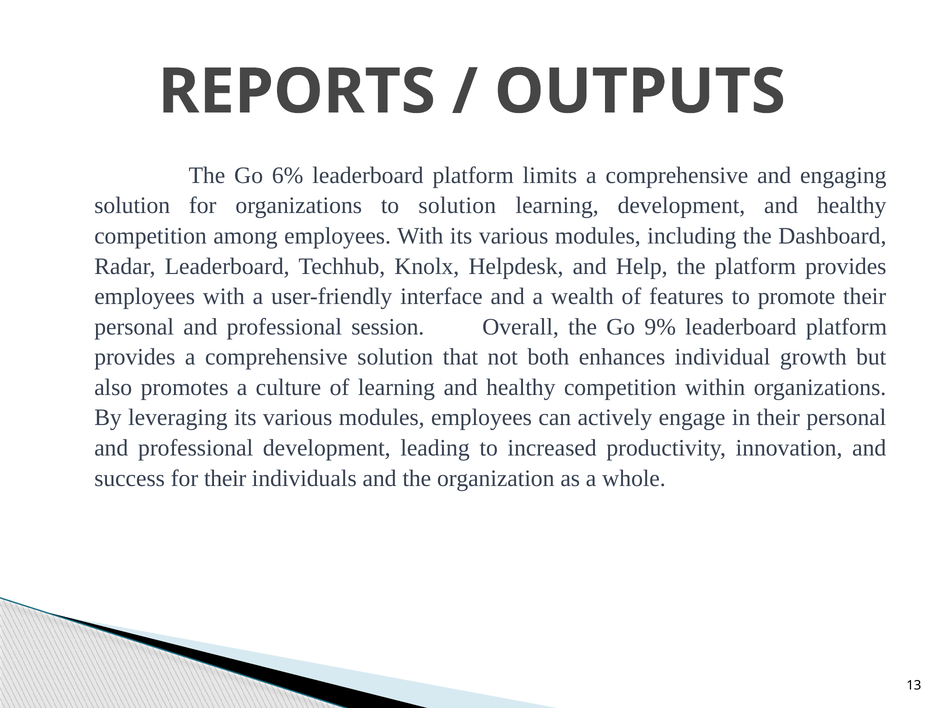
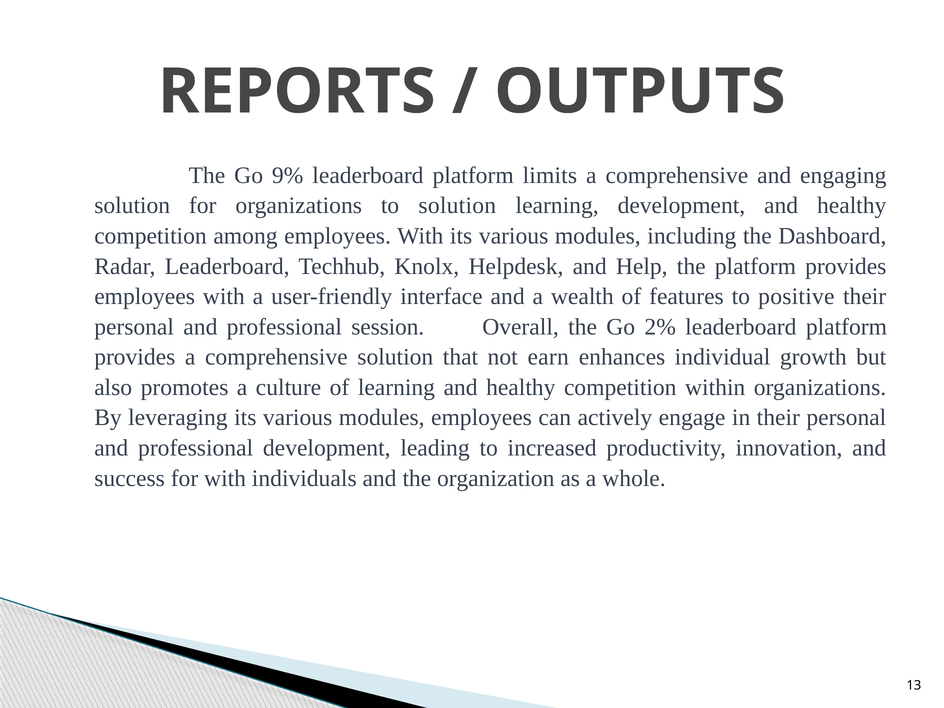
6%: 6% -> 9%
promote: promote -> positive
9%: 9% -> 2%
both: both -> earn
for their: their -> with
